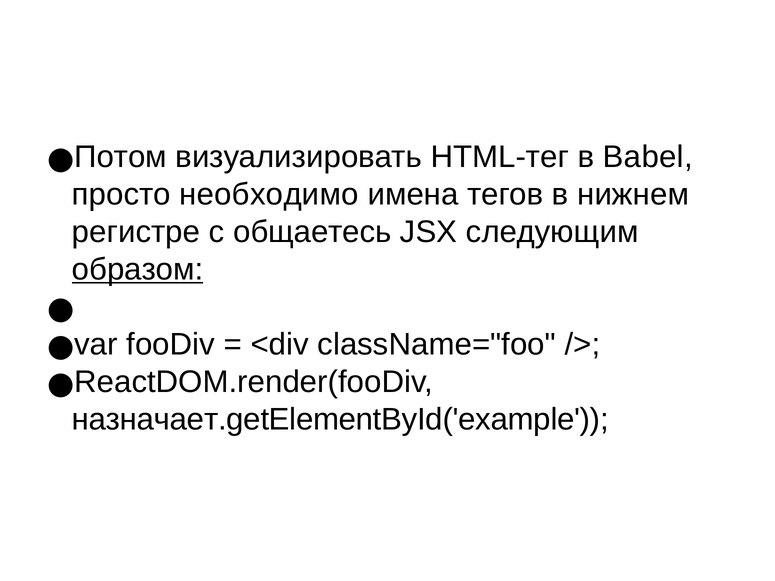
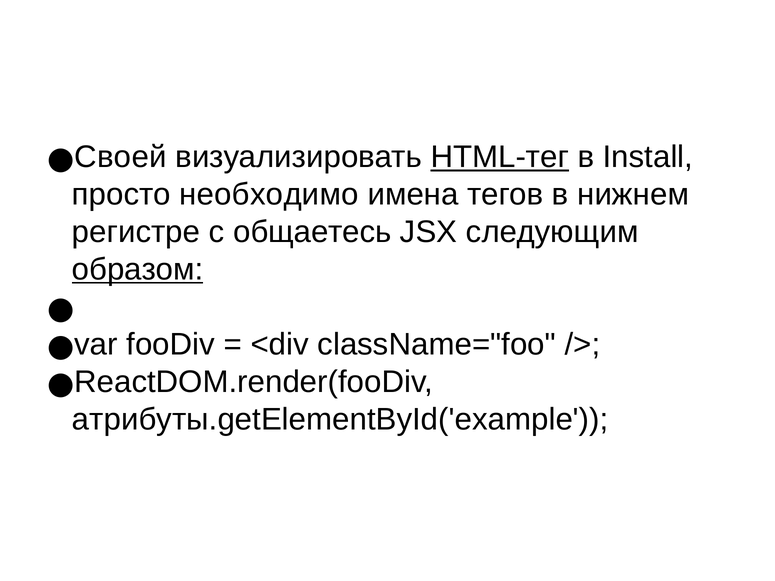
Потом: Потом -> Своей
HTML-тег underline: none -> present
Babel: Babel -> Install
назначает.getElementById('example: назначает.getElementById('example -> атрибуты.getElementById('example
